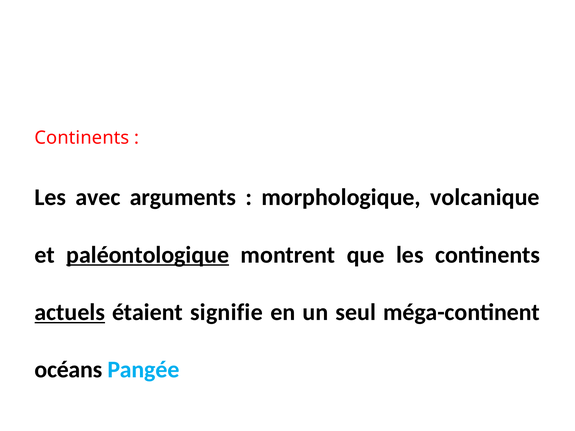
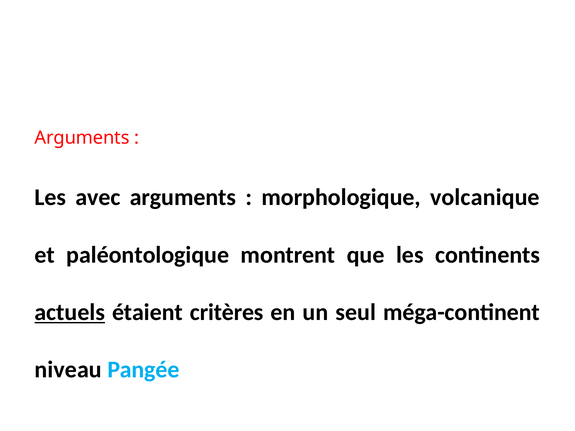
Continents at (82, 138): Continents -> Arguments
paléontologique underline: present -> none
signifie: signifie -> critères
océans: océans -> niveau
